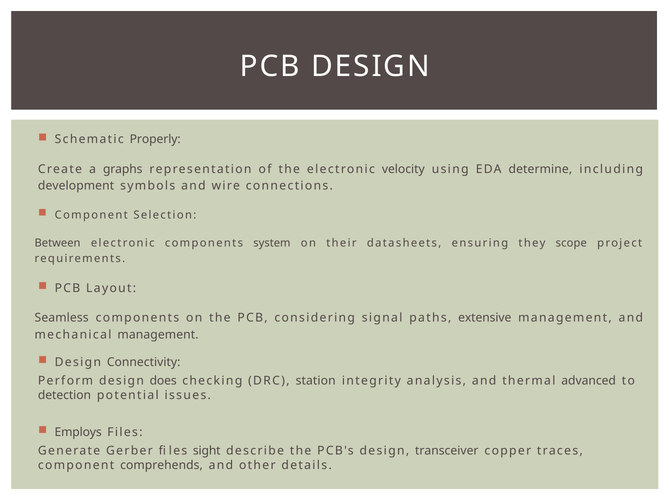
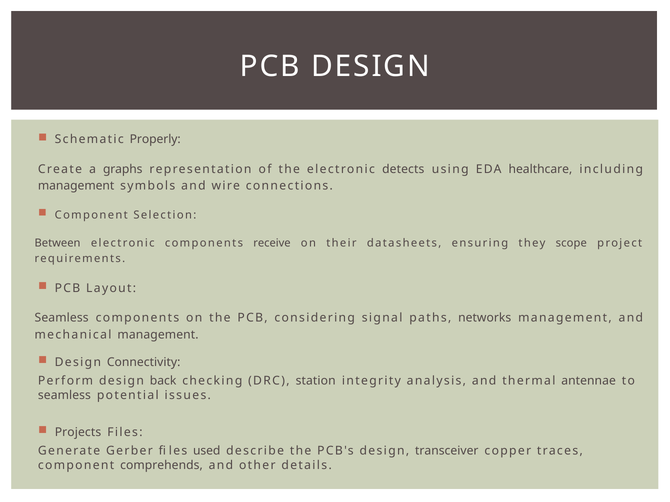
velocity: velocity -> detects
determine: determine -> healthcare
development at (76, 186): development -> management
system: system -> receive
extensive: extensive -> networks
does: does -> back
advanced: advanced -> antennae
detection at (64, 396): detection -> seamless
Employs: Employs -> Projects
sight: sight -> used
